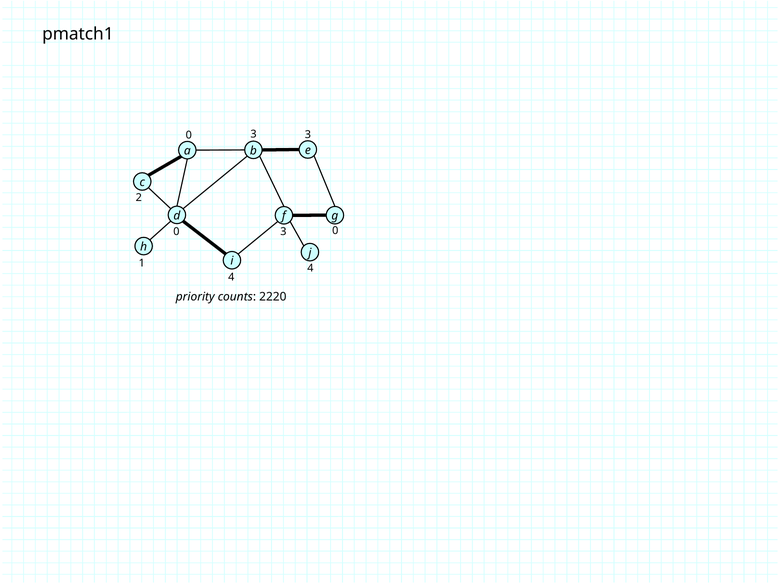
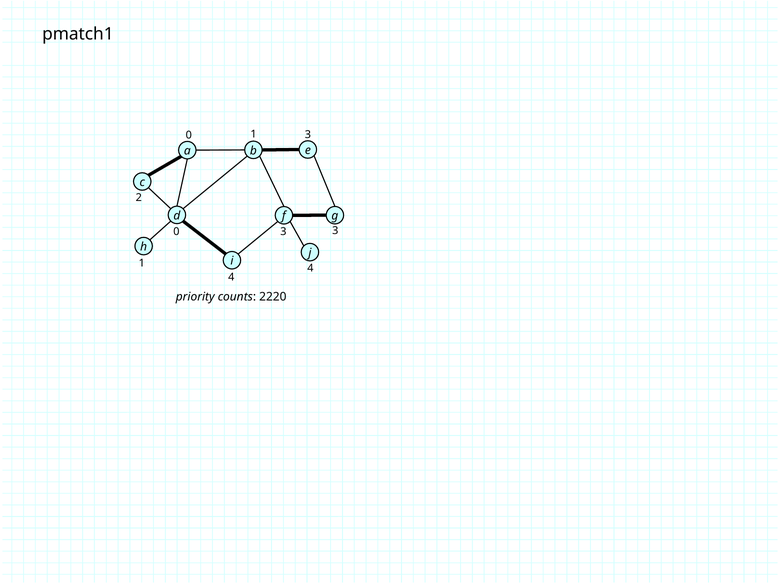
0 3: 3 -> 1
0 at (335, 231): 0 -> 3
